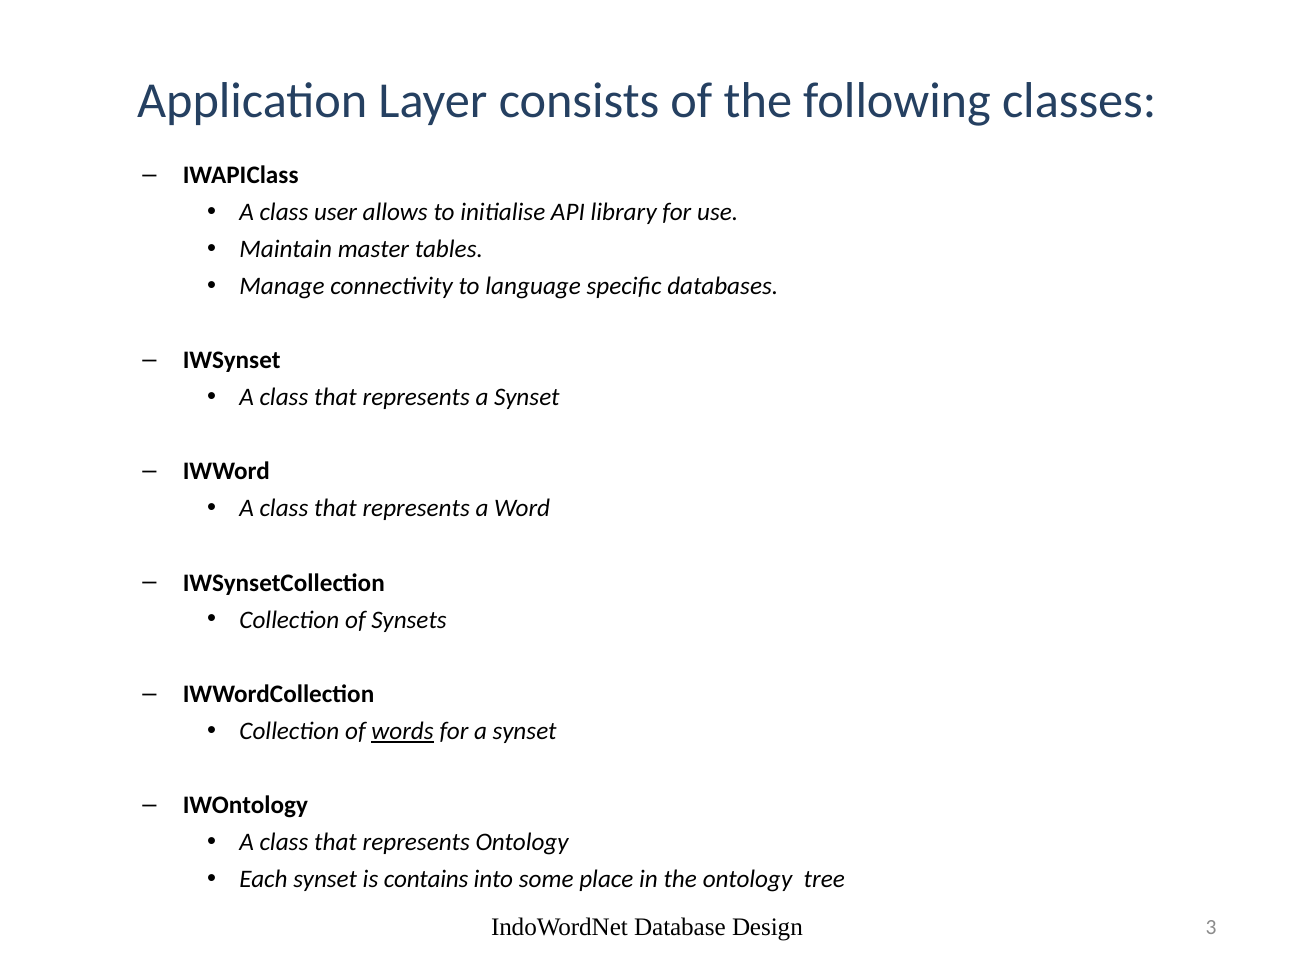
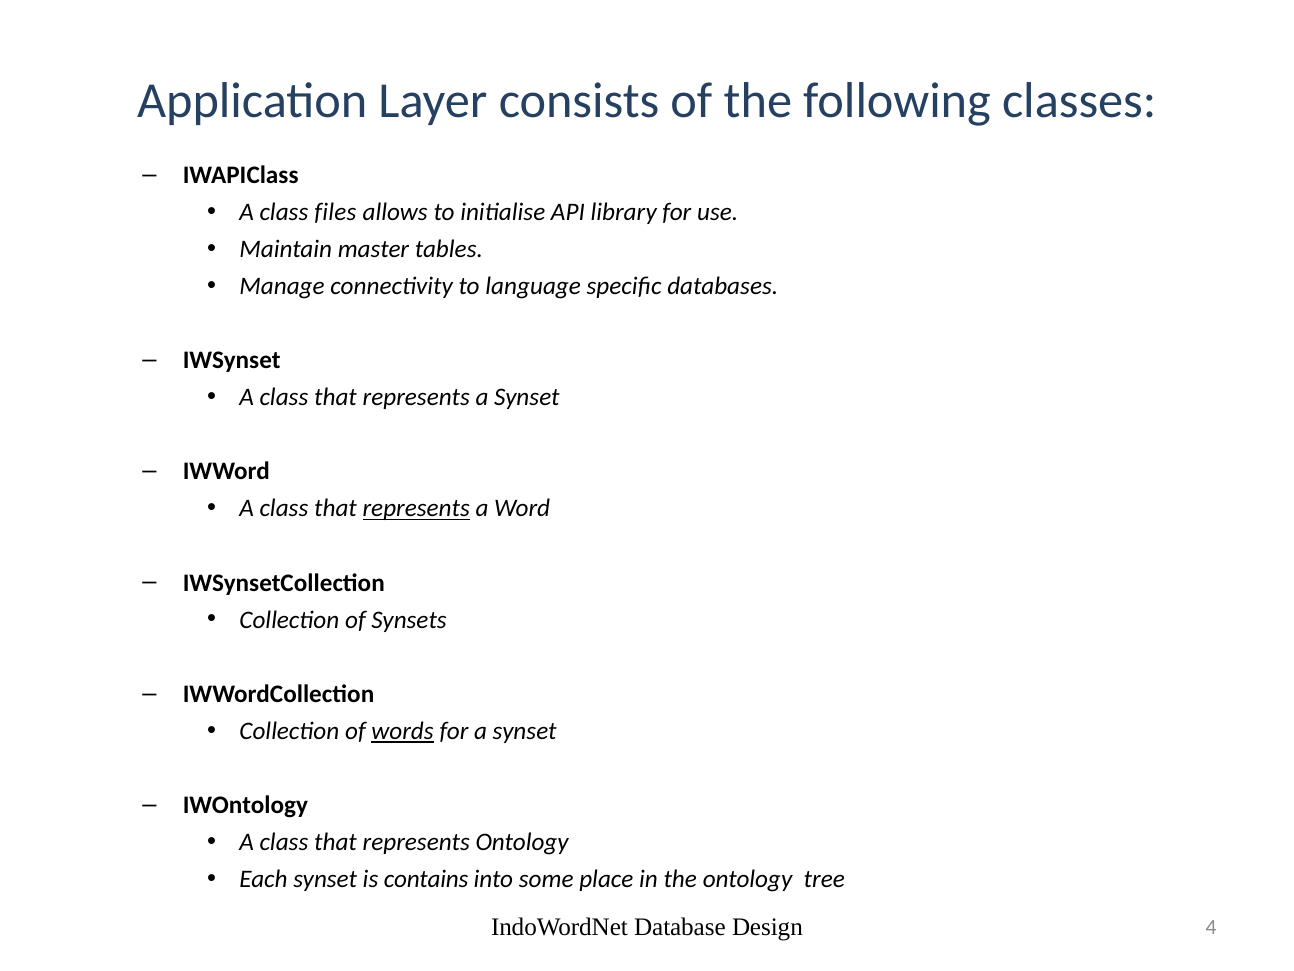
user: user -> files
represents at (416, 508) underline: none -> present
3: 3 -> 4
